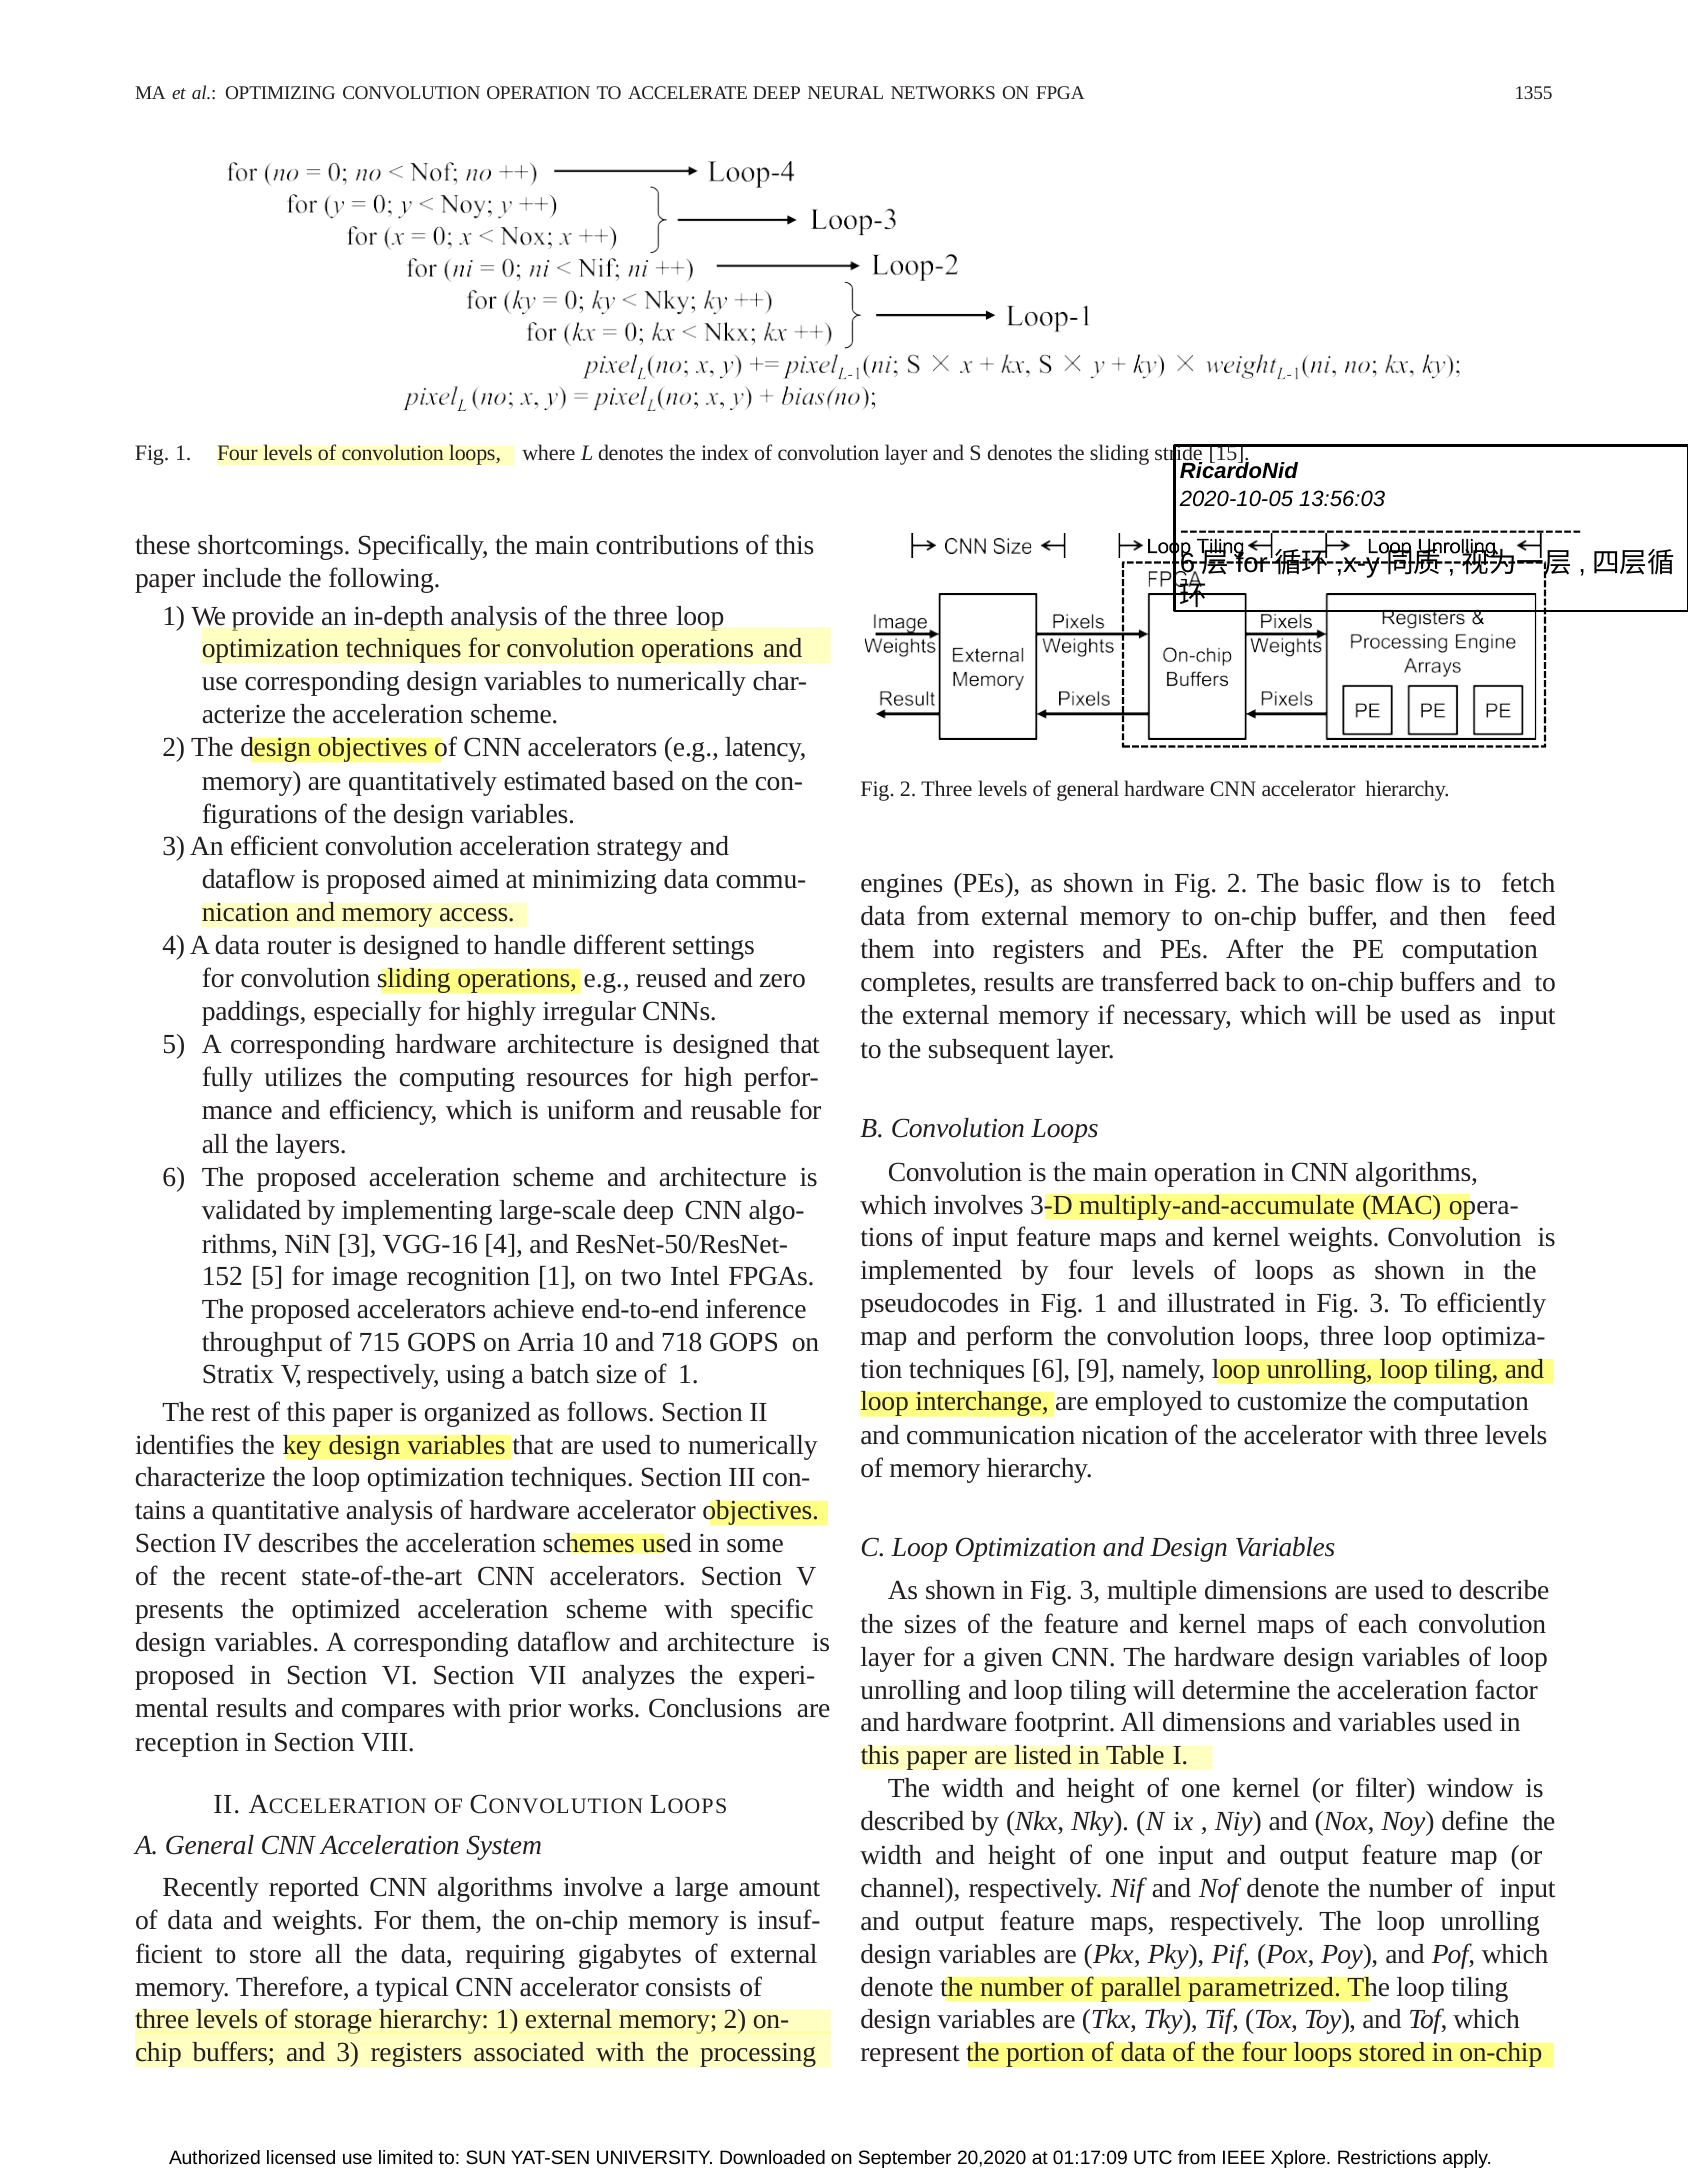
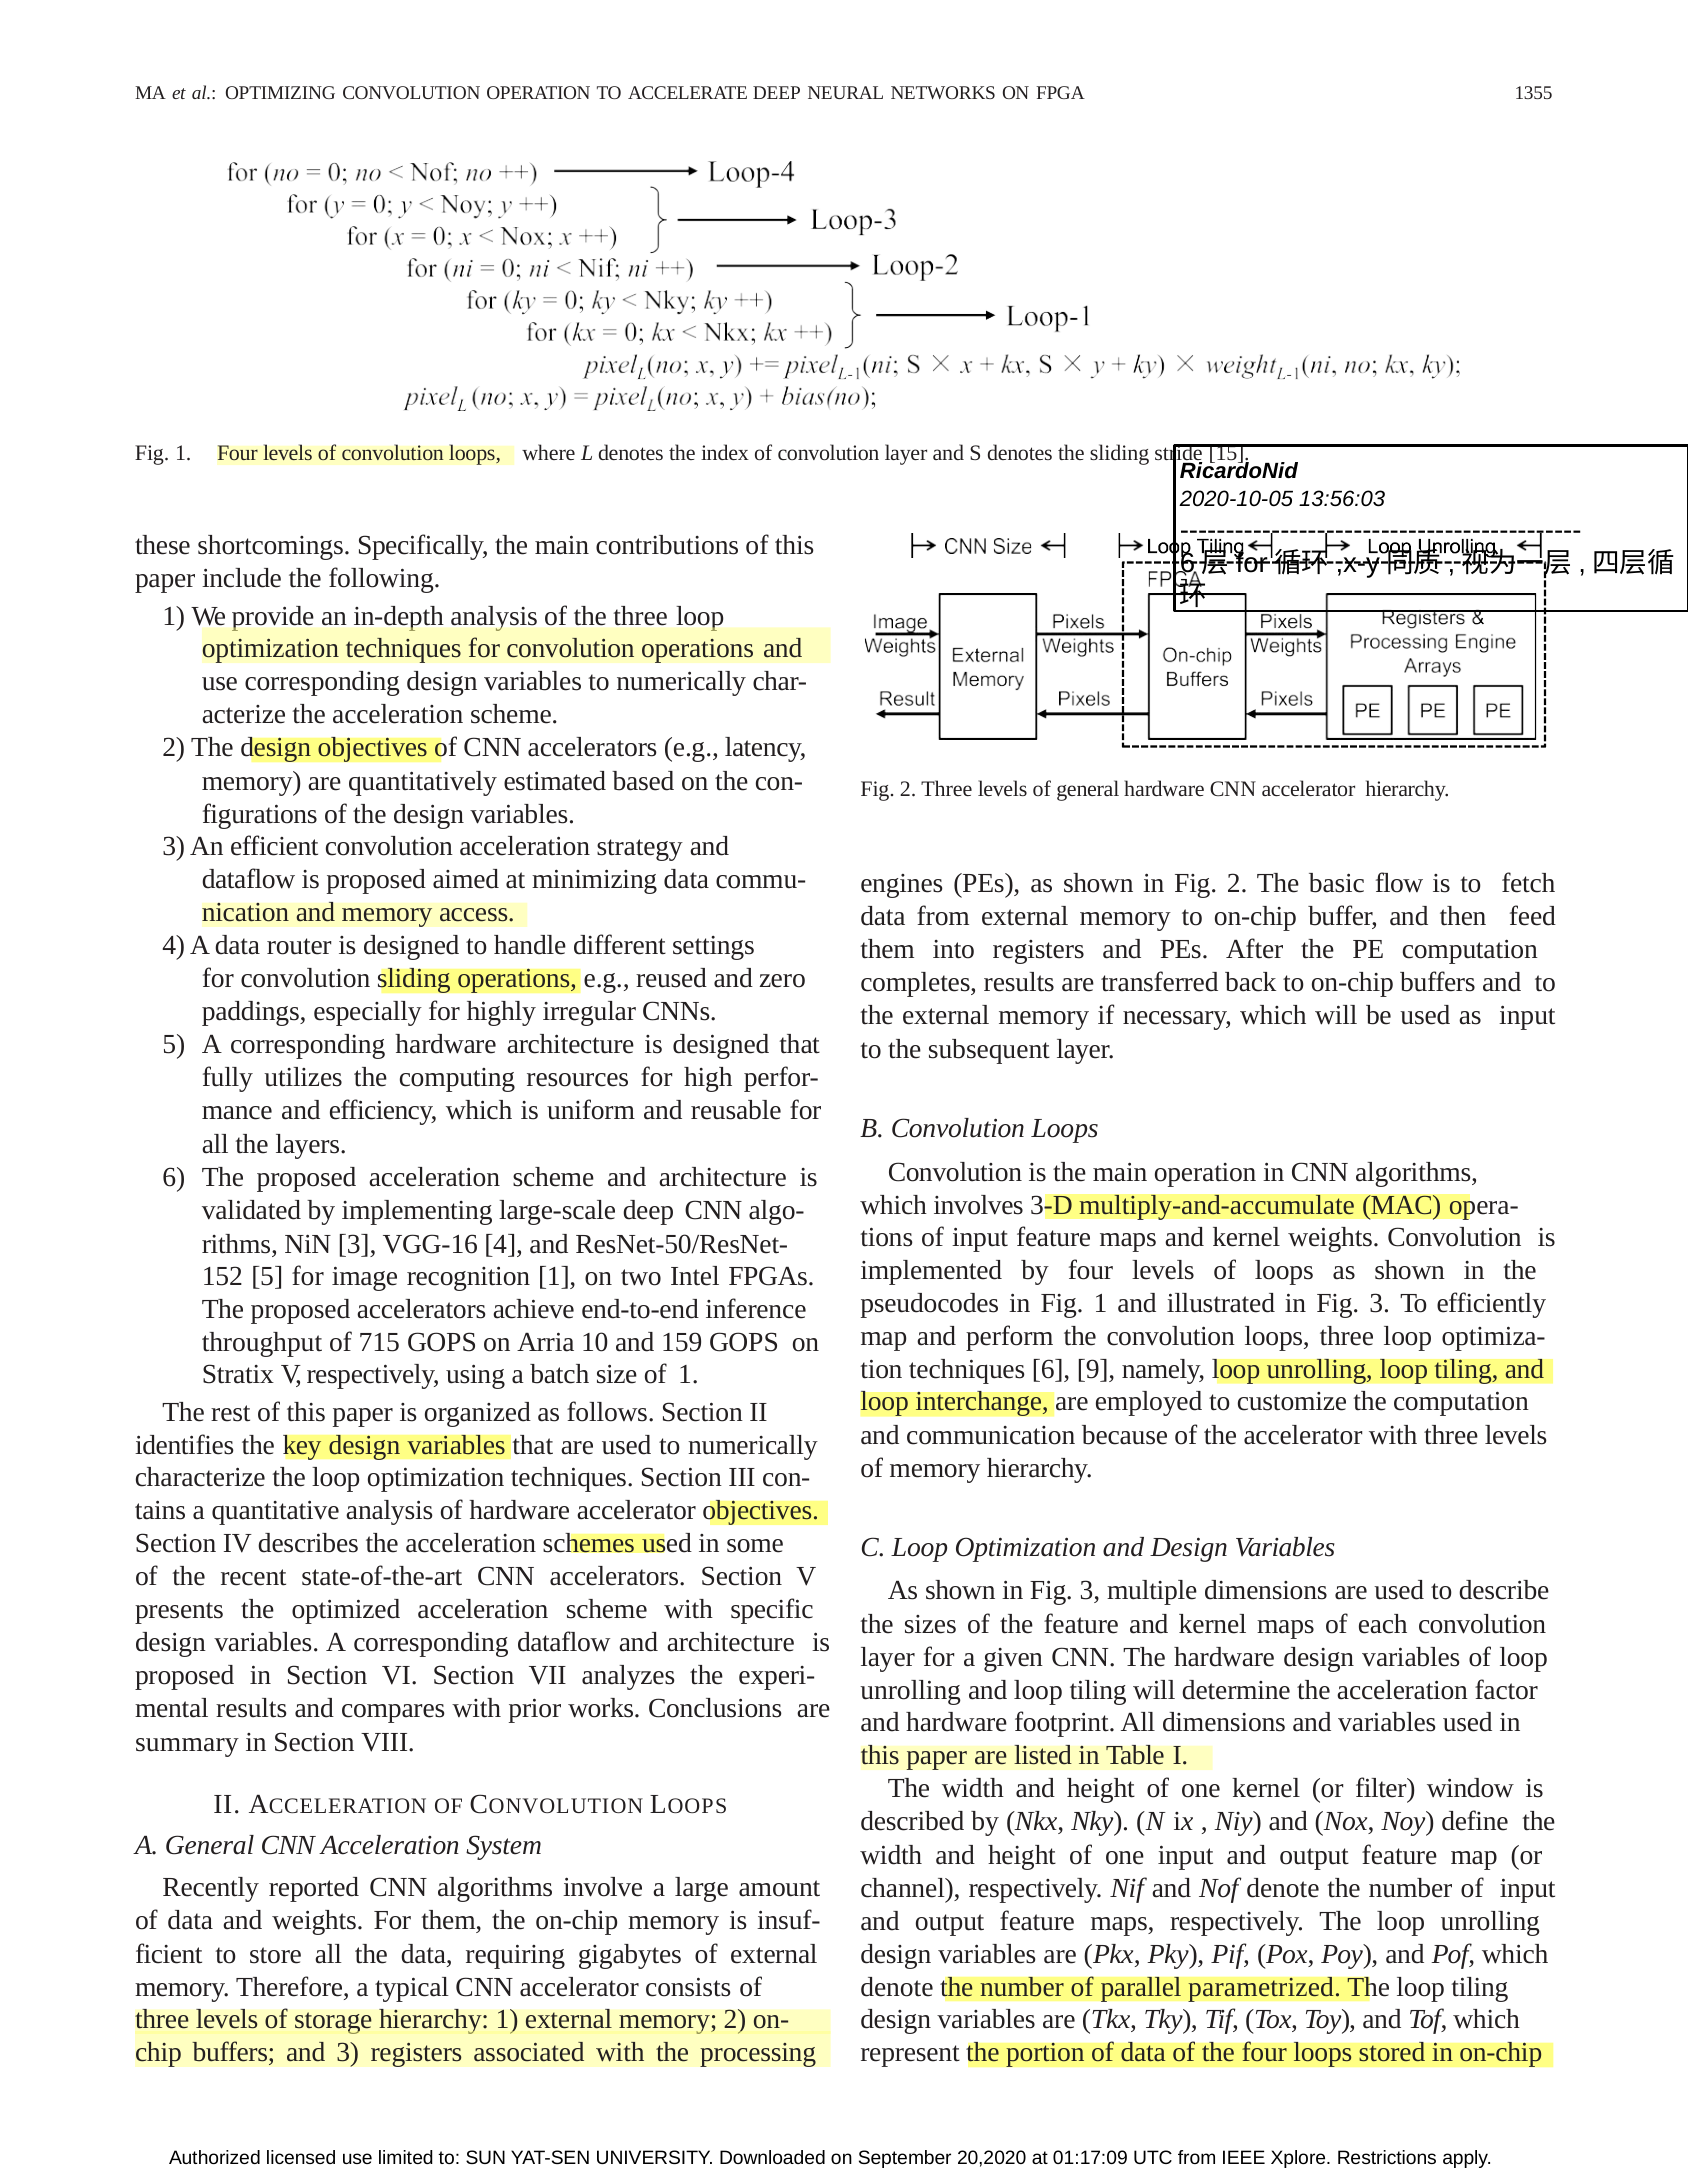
718: 718 -> 159
communication nication: nication -> because
reception: reception -> summary
